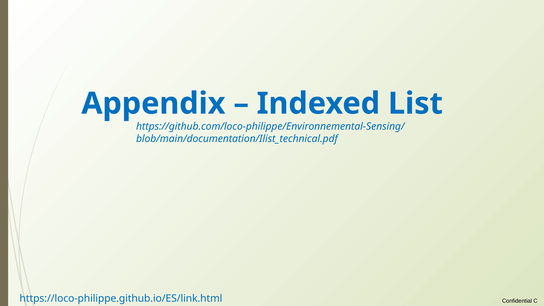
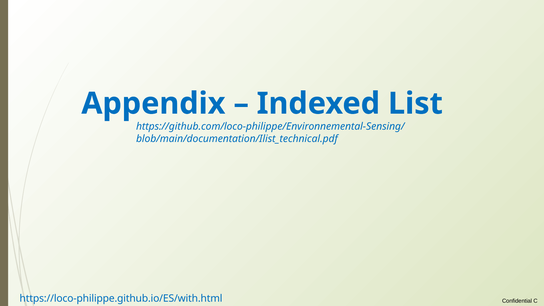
https://loco-philippe.github.io/ES/link.html: https://loco-philippe.github.io/ES/link.html -> https://loco-philippe.github.io/ES/with.html
